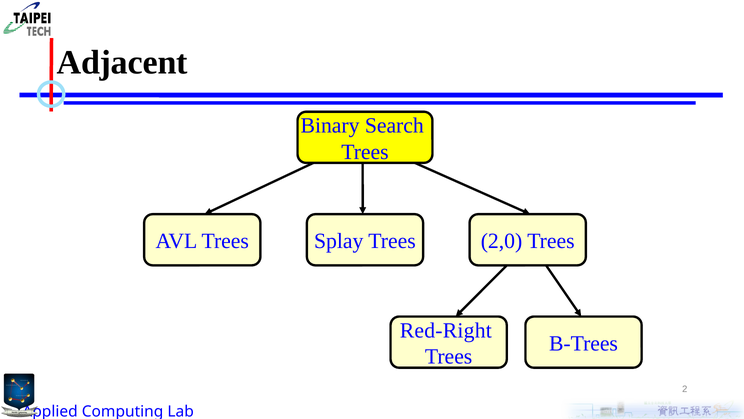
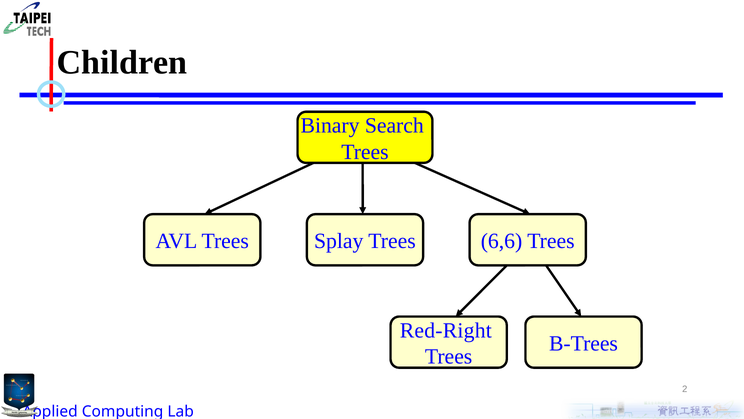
Adjacent: Adjacent -> Children
2,0: 2,0 -> 6,6
